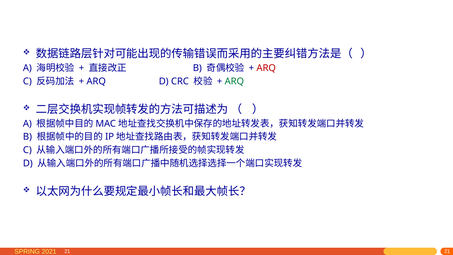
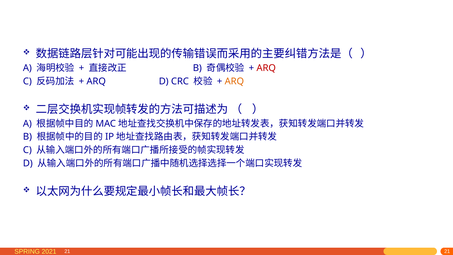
ARQ at (234, 81) colour: green -> orange
